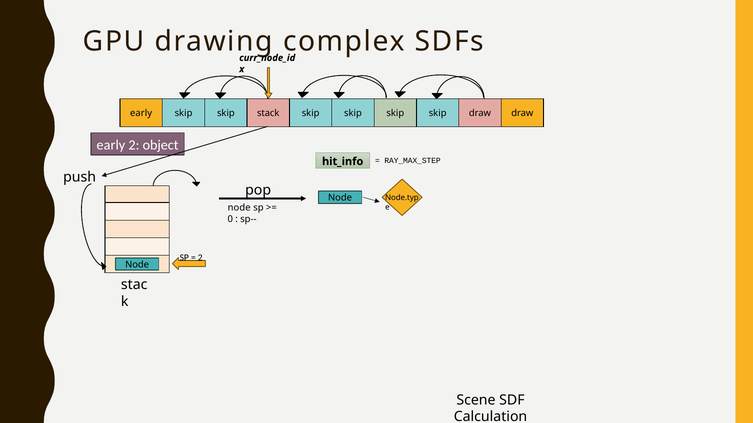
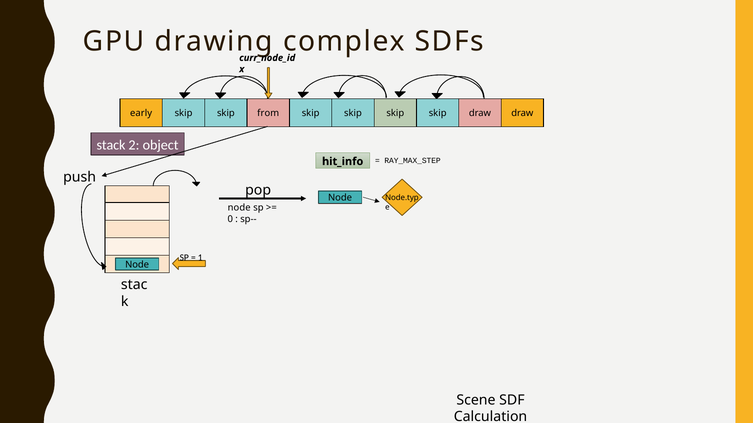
stack: stack -> from
early at (111, 145): early -> stack
2 at (200, 258): 2 -> 1
